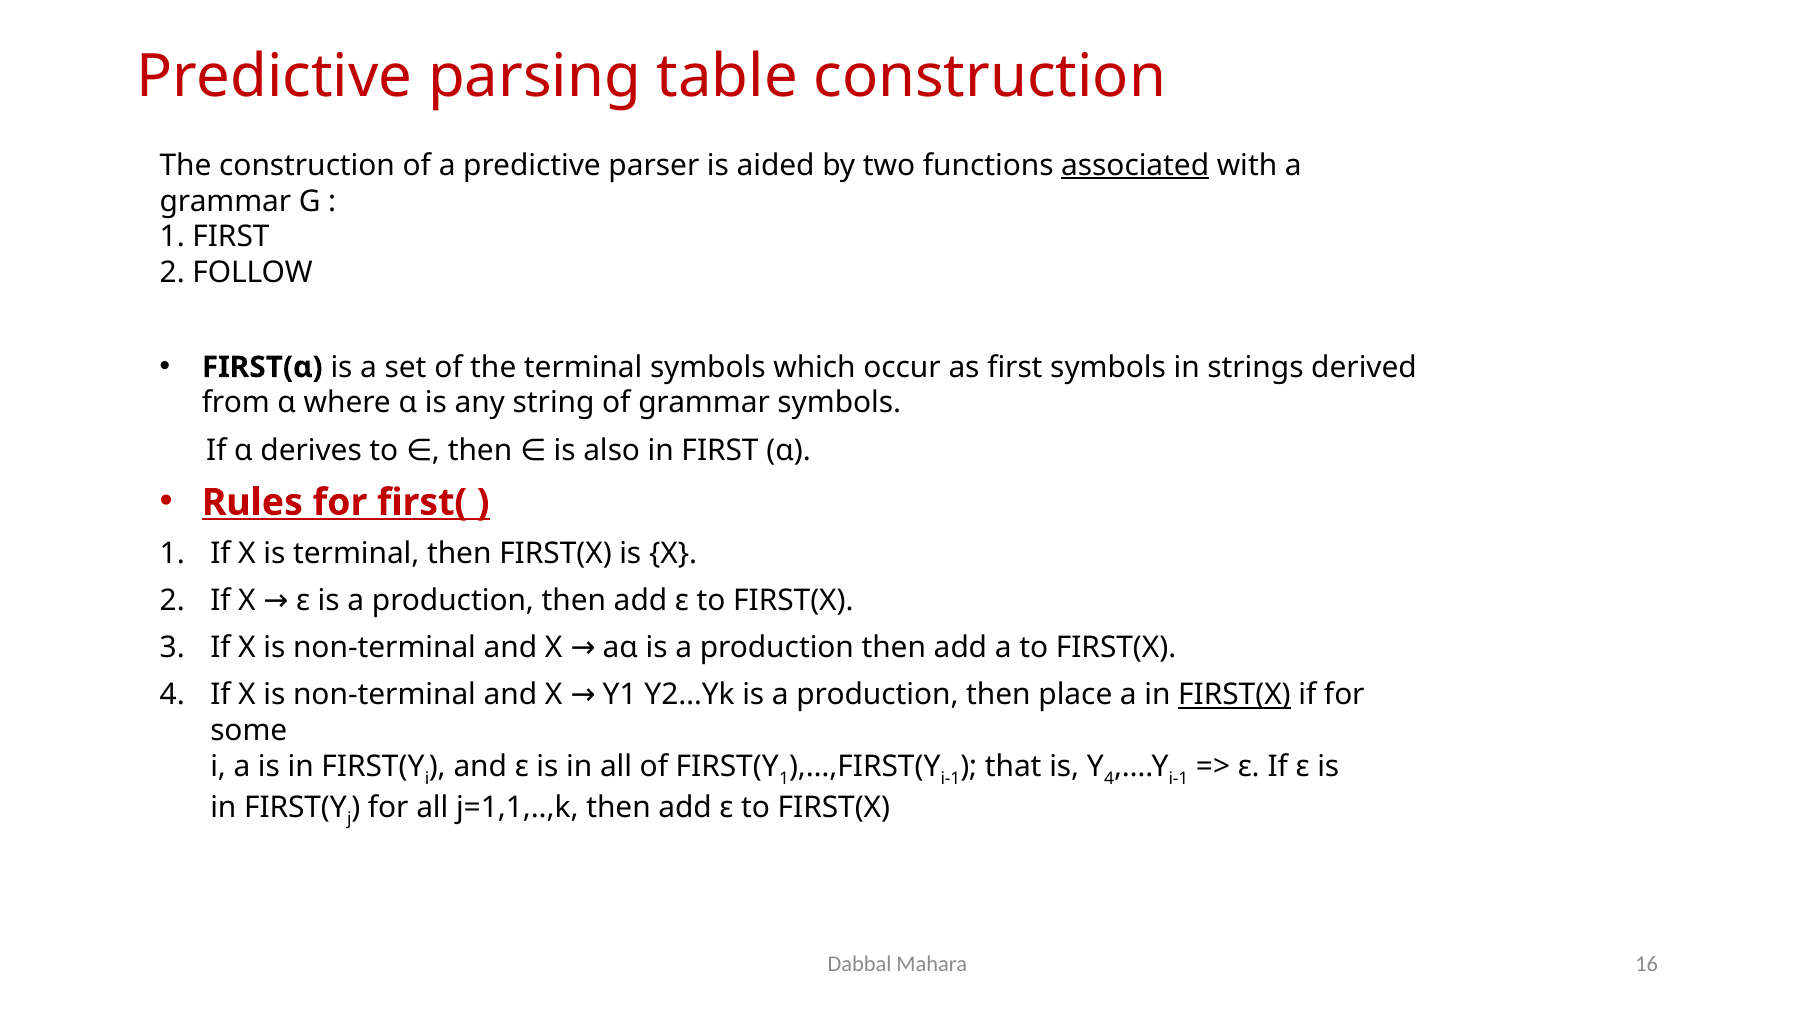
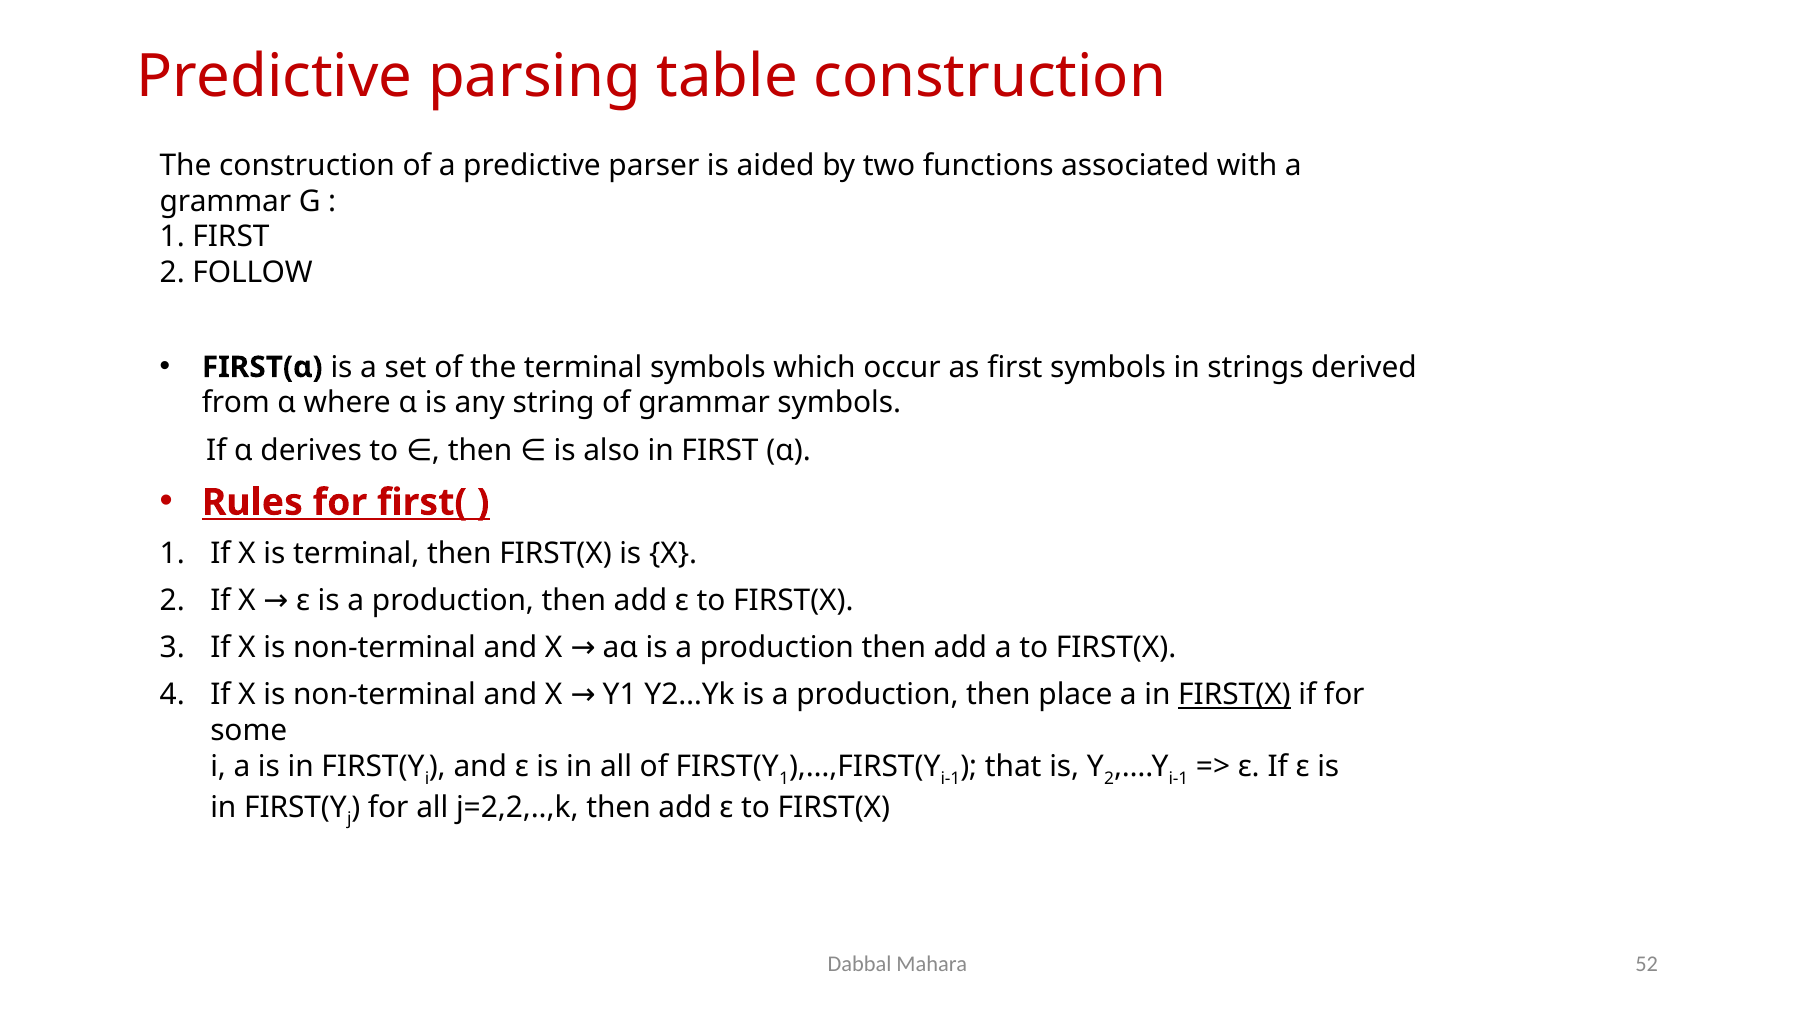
associated underline: present -> none
4 at (1109, 778): 4 -> 2
j=1,1,..,k: j=1,1,..,k -> j=2,2,..,k
16: 16 -> 52
